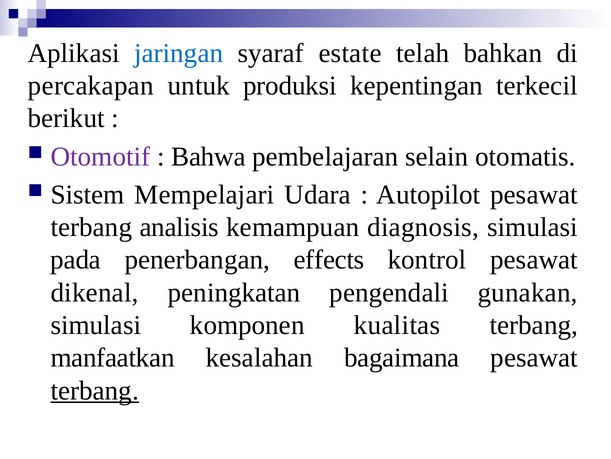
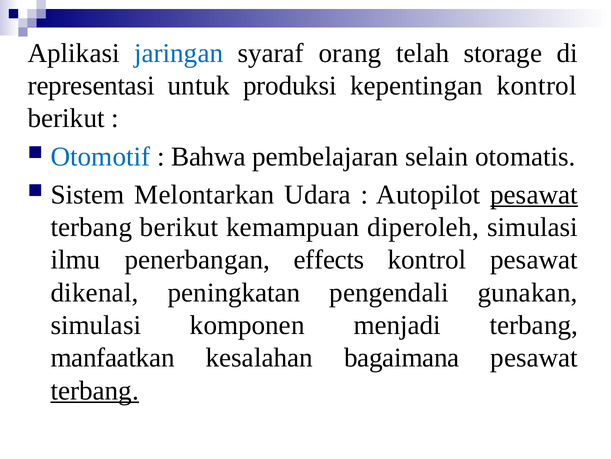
estate: estate -> orang
bahkan: bahkan -> storage
percakapan: percakapan -> representasi
kepentingan terkecil: terkecil -> kontrol
Otomotif colour: purple -> blue
Mempelajari: Mempelajari -> Melontarkan
pesawat at (534, 194) underline: none -> present
terbang analisis: analisis -> berikut
diagnosis: diagnosis -> diperoleh
pada: pada -> ilmu
kualitas: kualitas -> menjadi
